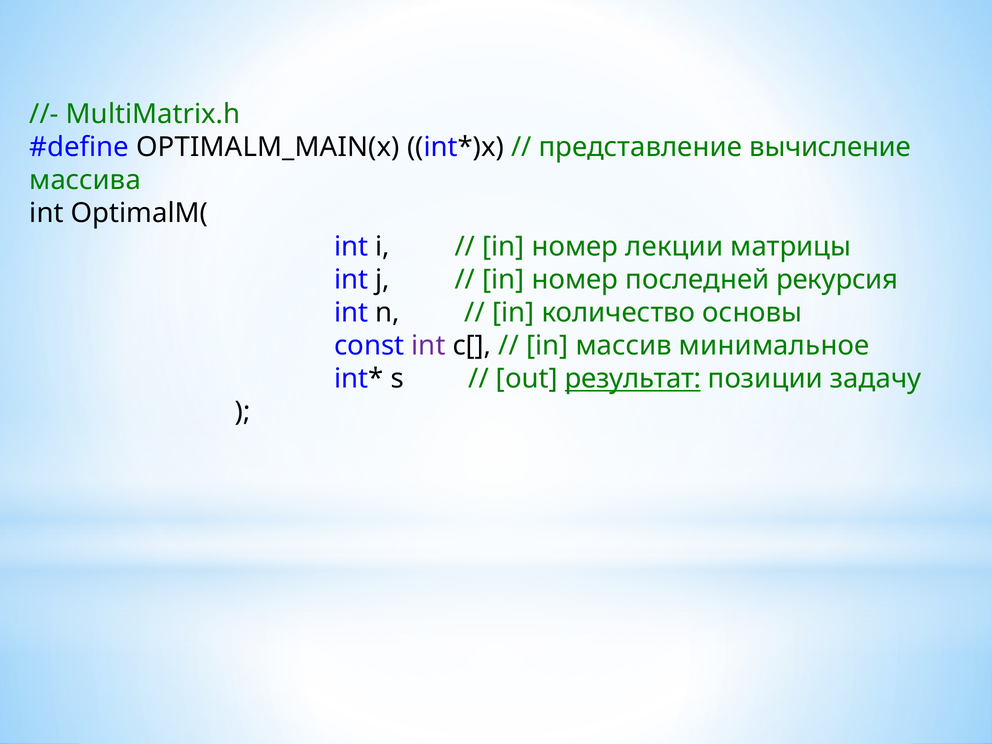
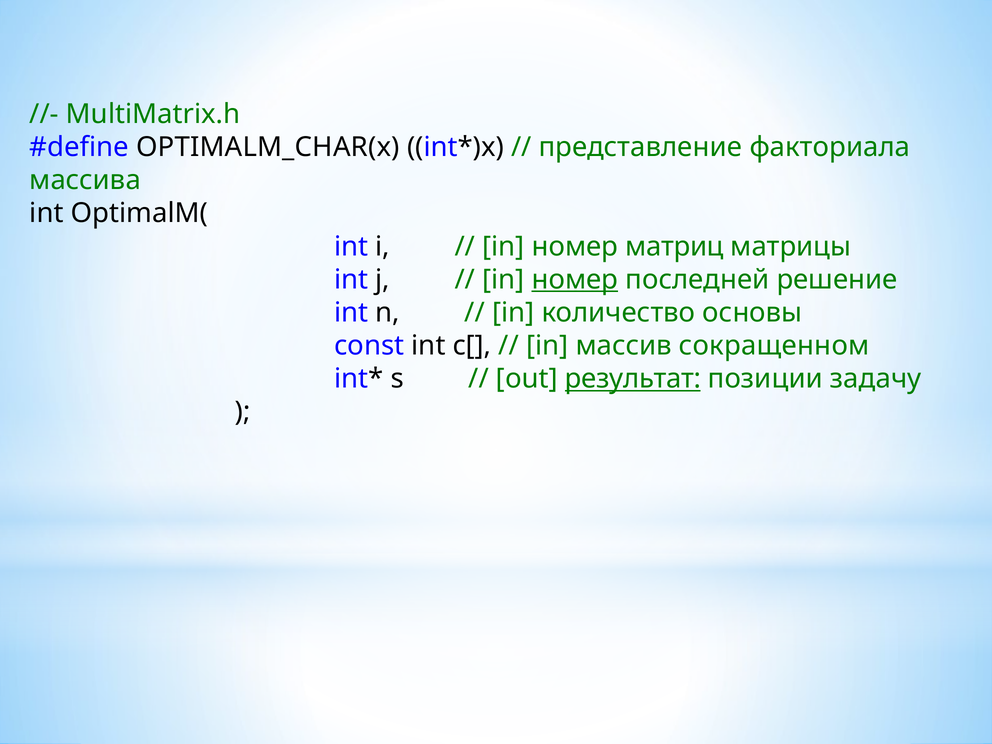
OPTIMALM_MAIN(x: OPTIMALM_MAIN(x -> OPTIMALM_CHAR(x
вычисление: вычисление -> факториала
лекции: лекции -> матриц
номер at (575, 280) underline: none -> present
рекурсия: рекурсия -> решение
int at (428, 346) colour: purple -> black
минимальное: минимальное -> сокращенном
